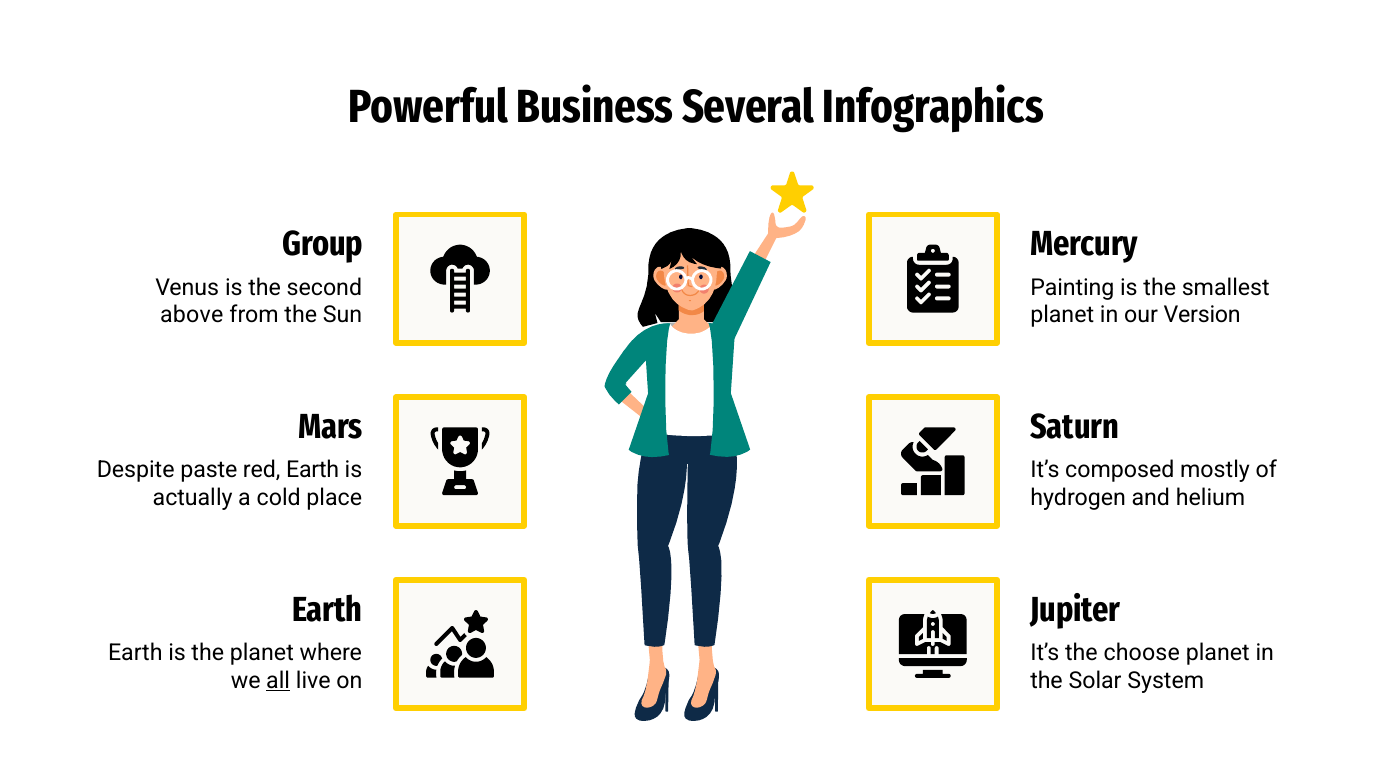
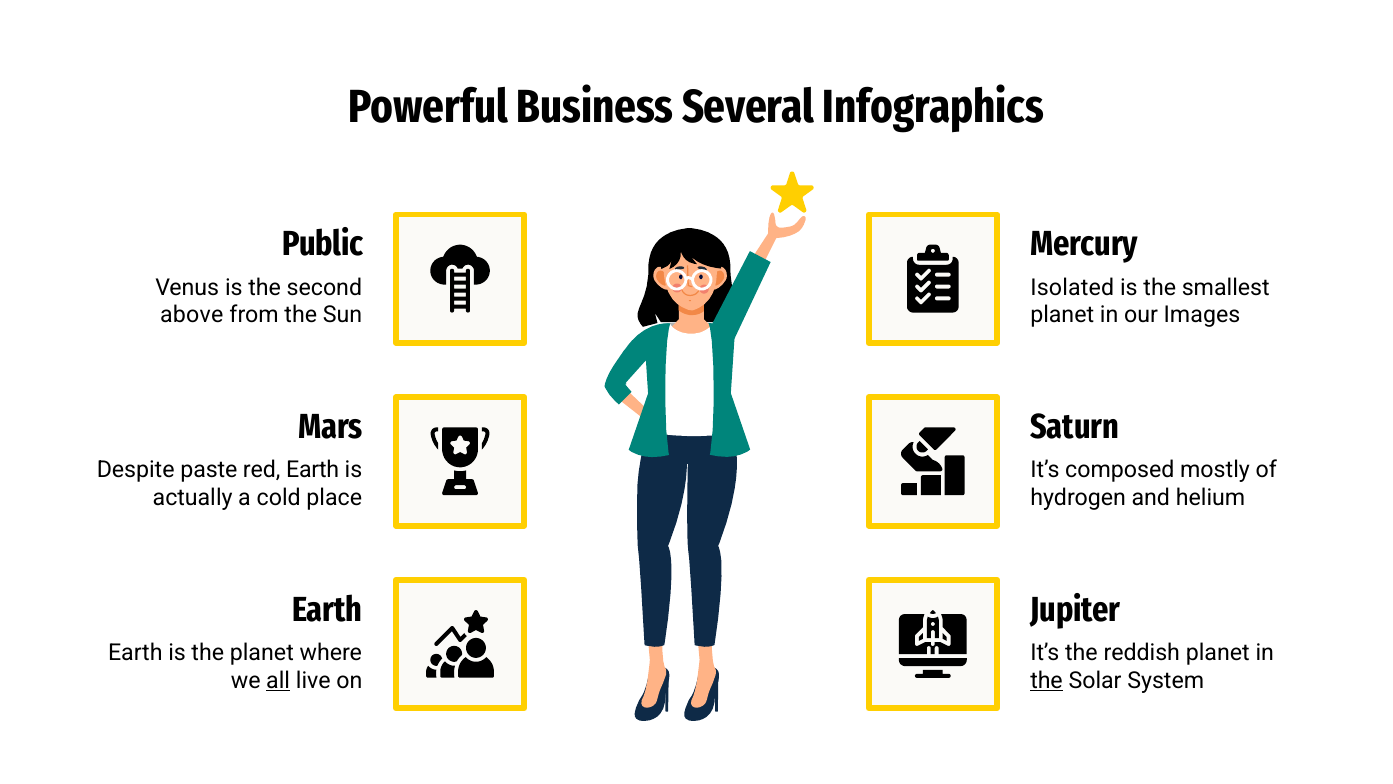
Group: Group -> Public
Painting: Painting -> Isolated
Version: Version -> Images
choose: choose -> reddish
the at (1047, 680) underline: none -> present
